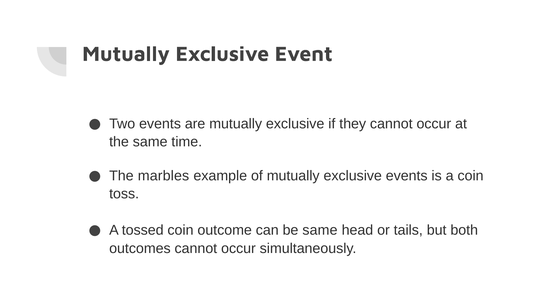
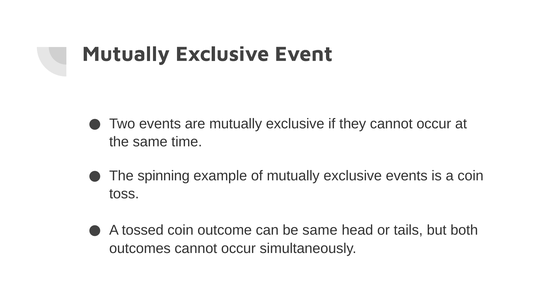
marbles: marbles -> spinning
